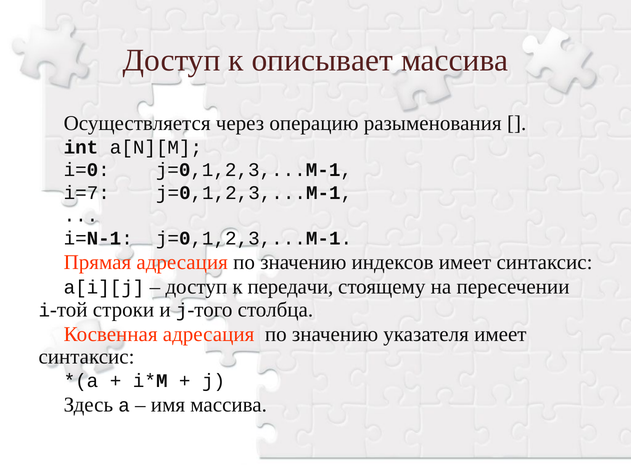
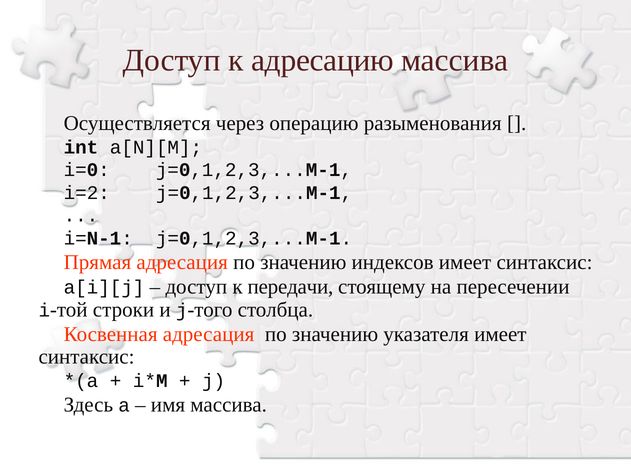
описывает: описывает -> адресацию
i=7: i=7 -> i=2
